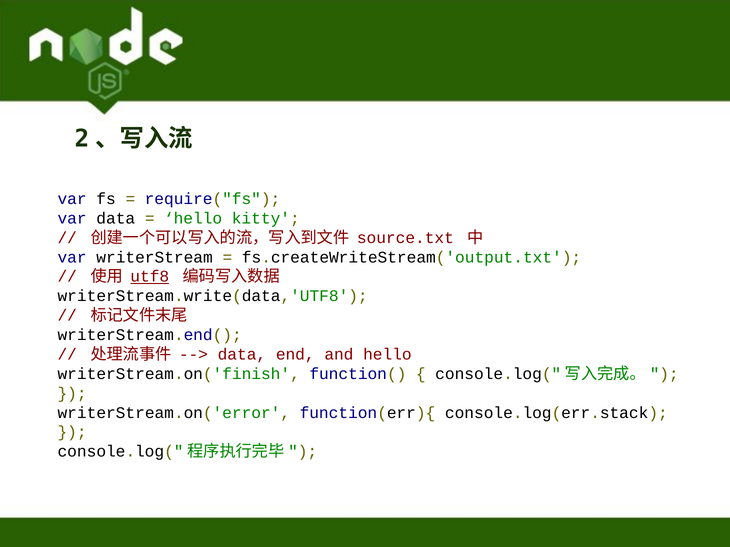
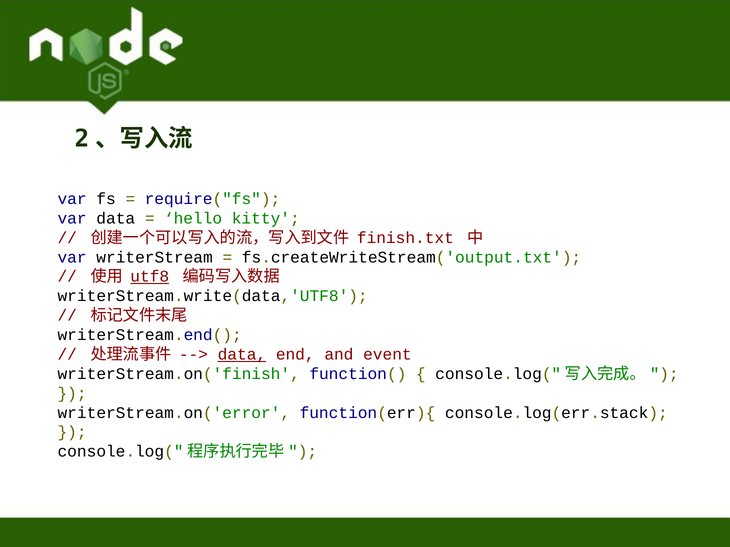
source.txt: source.txt -> finish.txt
data at (242, 355) underline: none -> present
and hello: hello -> event
